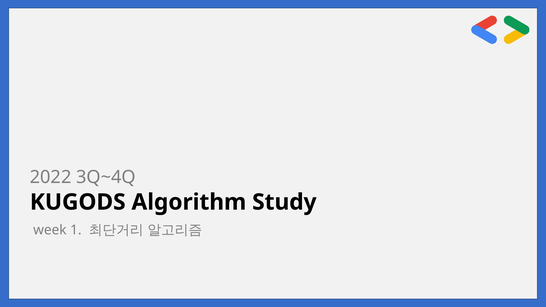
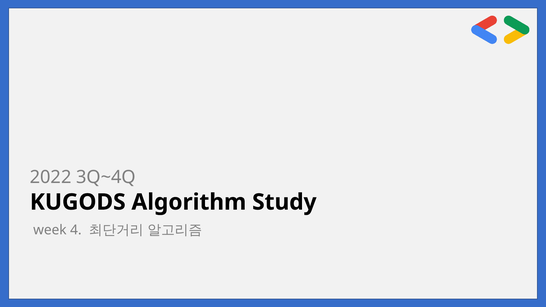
1: 1 -> 4
